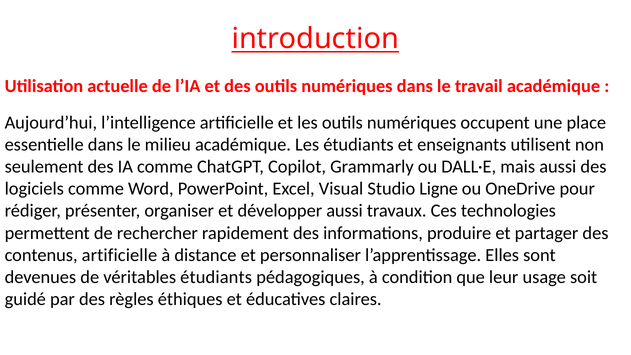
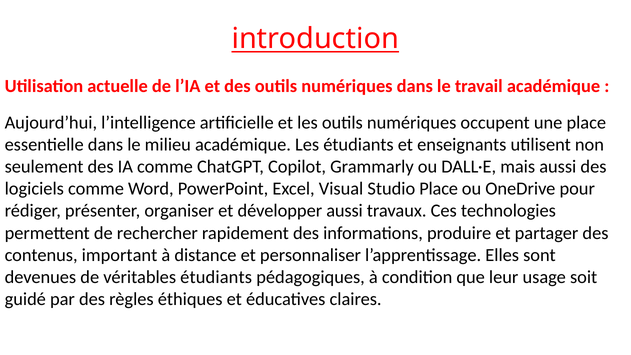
Studio Ligne: Ligne -> Place
contenus artificielle: artificielle -> important
